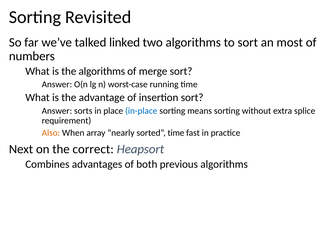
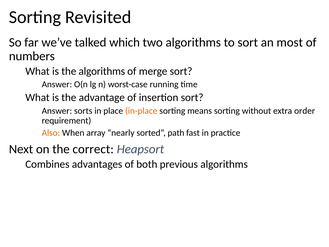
linked: linked -> which
in-place colour: blue -> orange
splice: splice -> order
sorted time: time -> path
